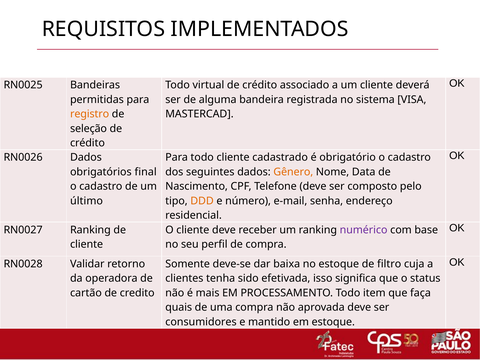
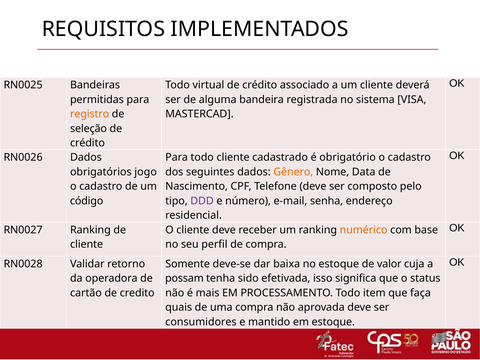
final: final -> jogo
último: último -> código
DDD colour: orange -> purple
numérico colour: purple -> orange
filtro: filtro -> valor
clientes: clientes -> possam
